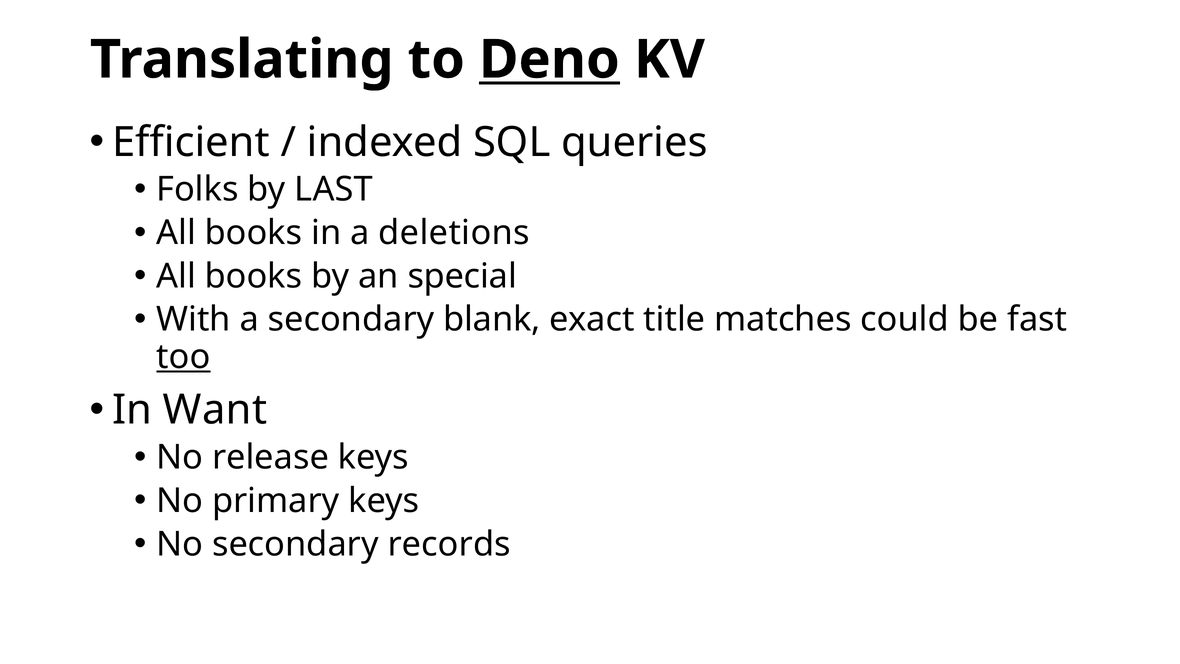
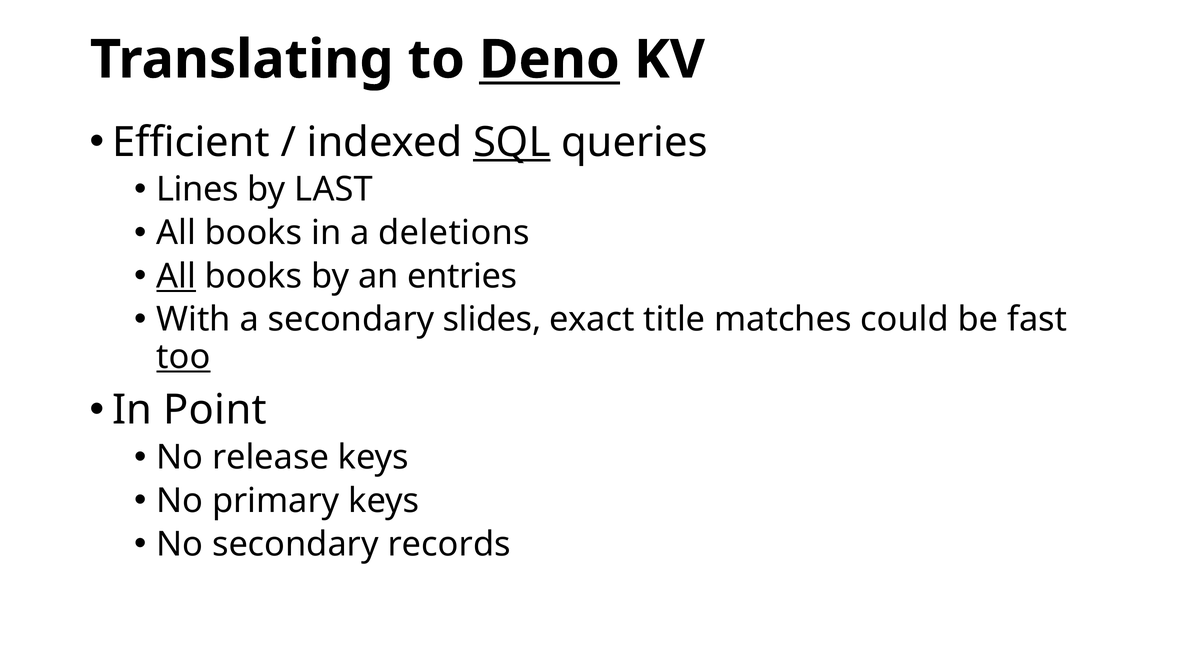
SQL underline: none -> present
Folks: Folks -> Lines
All at (176, 276) underline: none -> present
special: special -> entries
blank: blank -> slides
Want: Want -> Point
